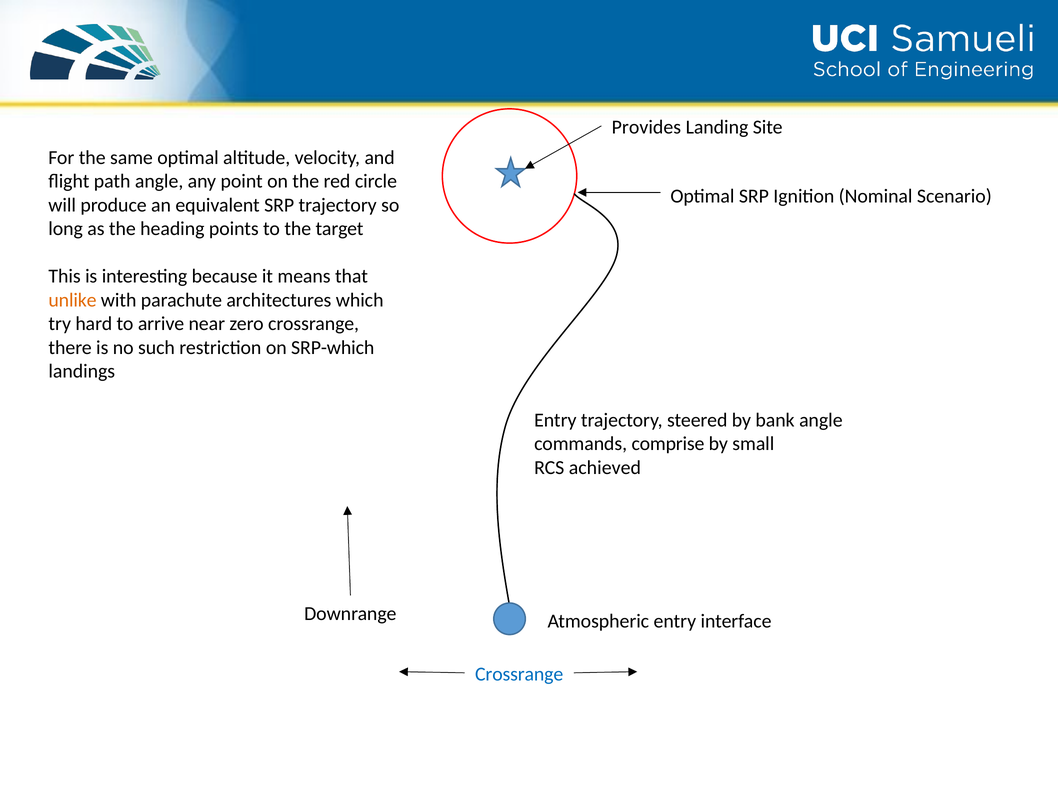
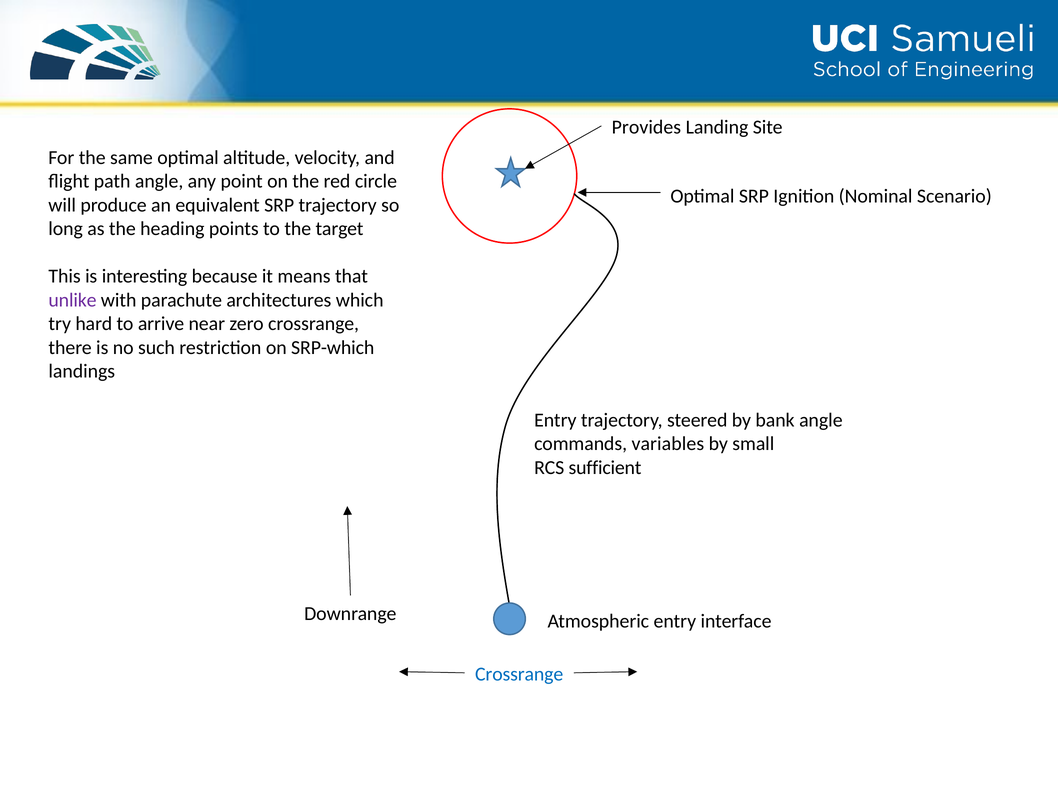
unlike colour: orange -> purple
comprise: comprise -> variables
achieved: achieved -> sufficient
